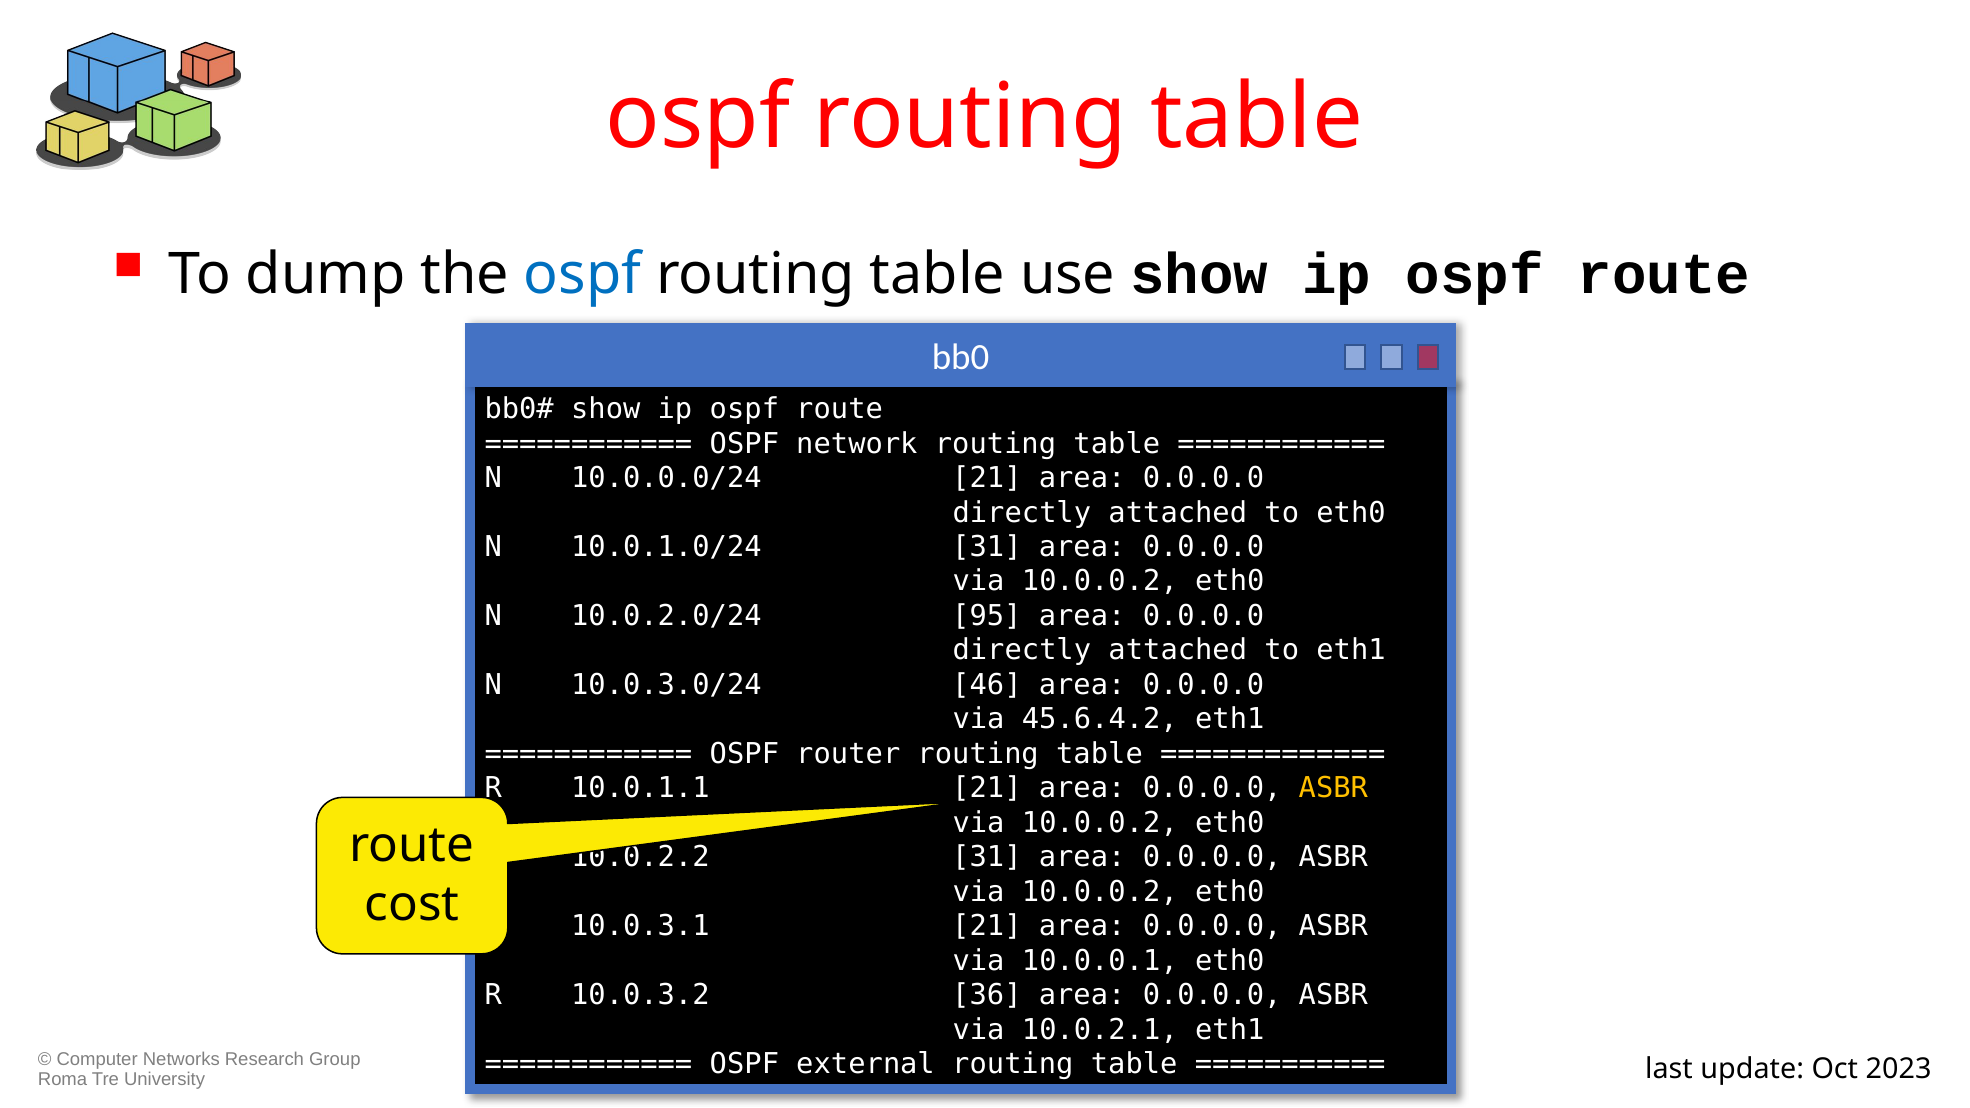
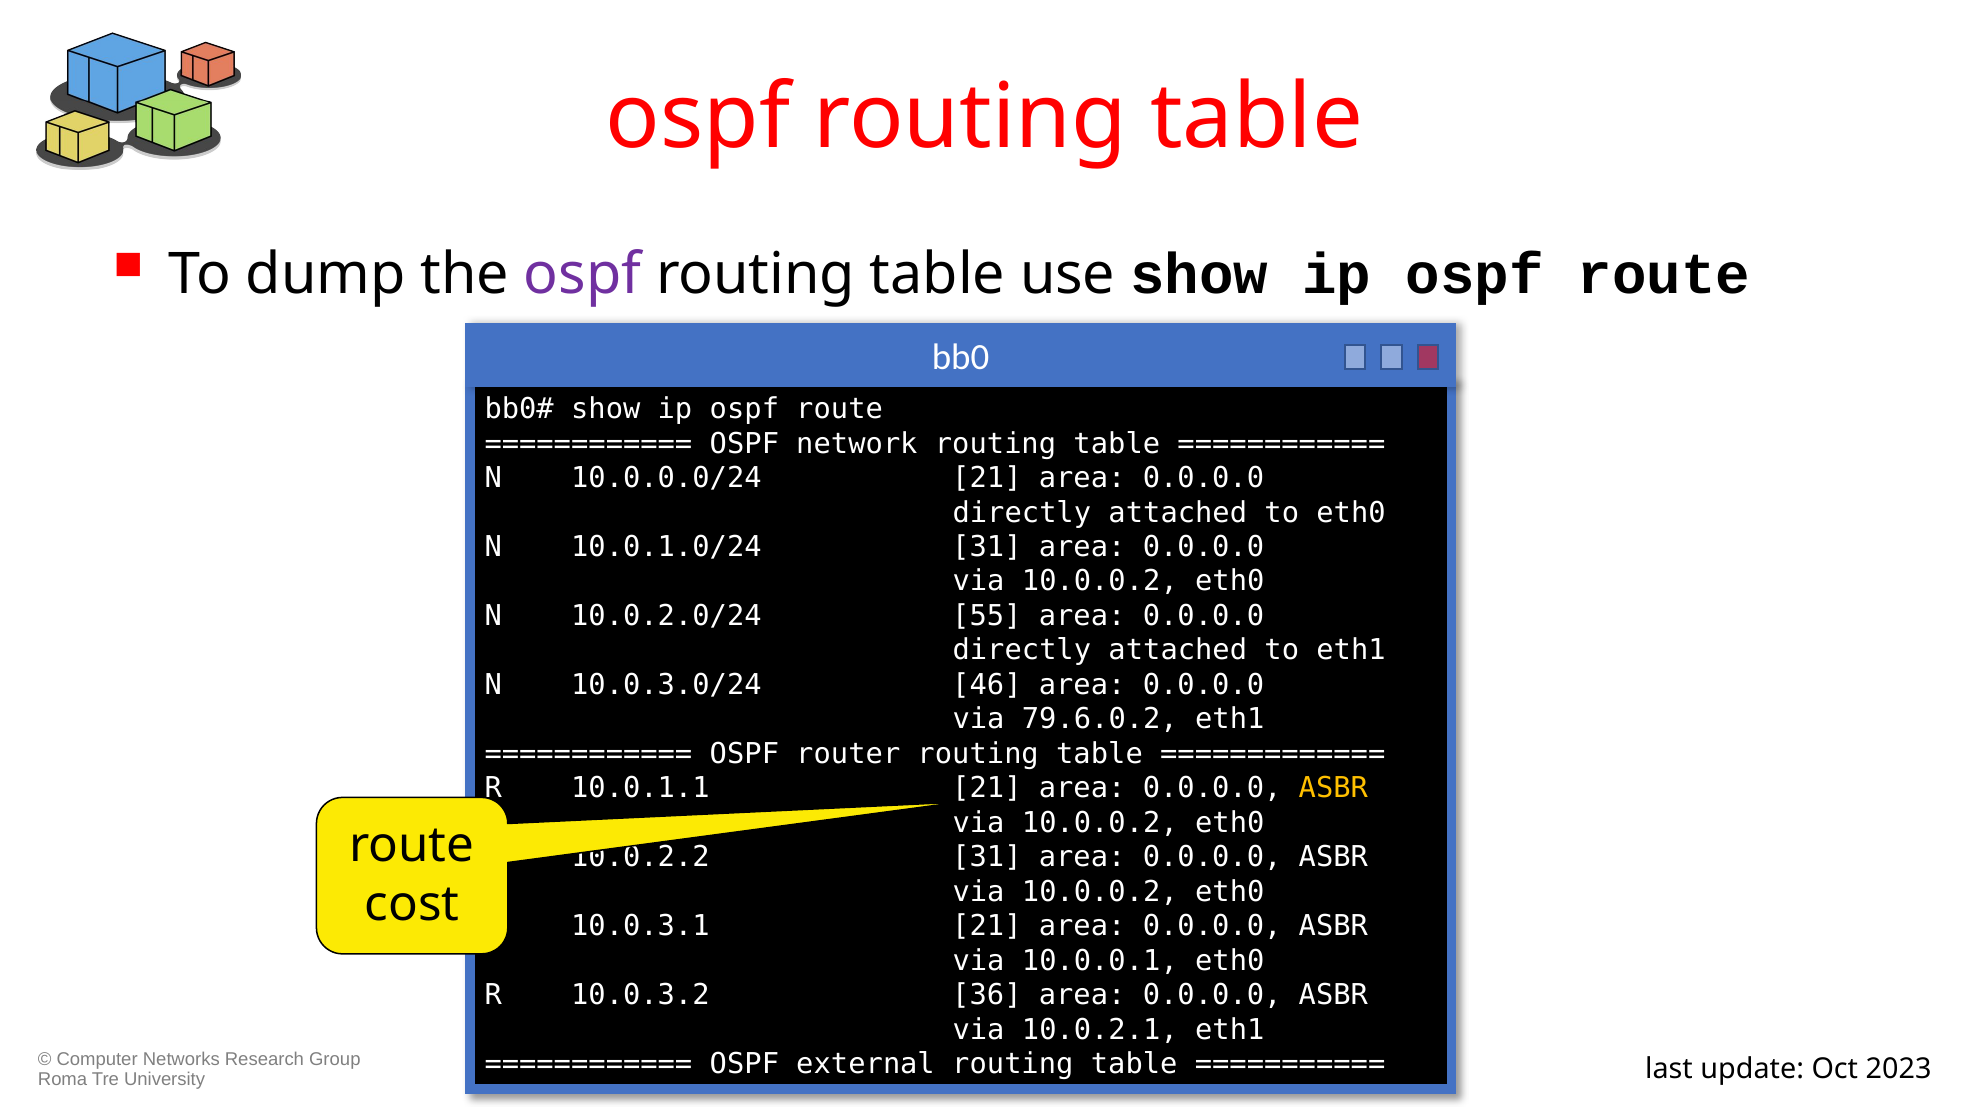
ospf at (583, 274) colour: blue -> purple
95: 95 -> 55
45.6.4.2: 45.6.4.2 -> 79.6.0.2
